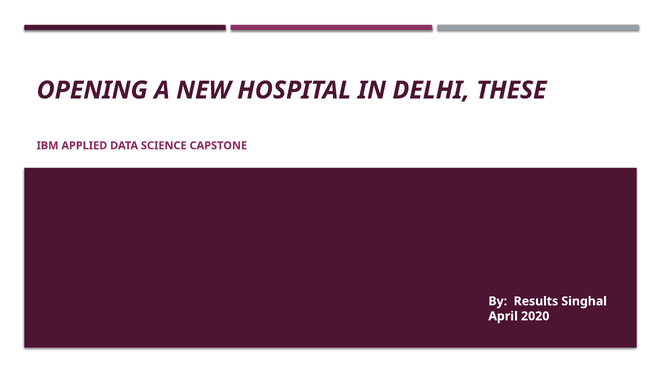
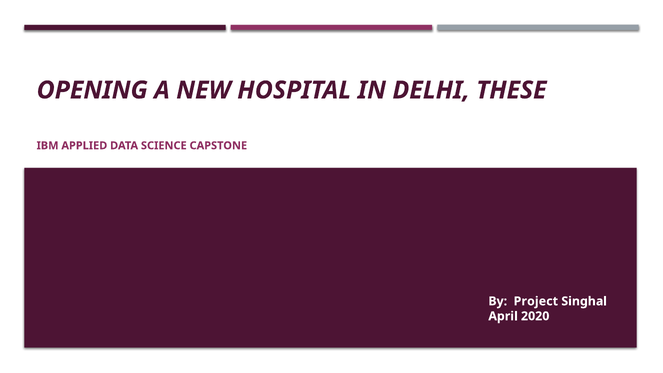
Results: Results -> Project
